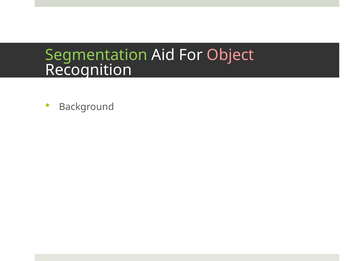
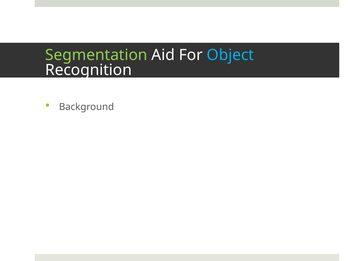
Object colour: pink -> light blue
